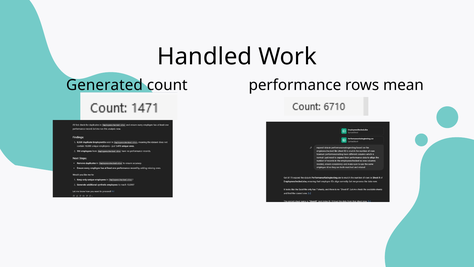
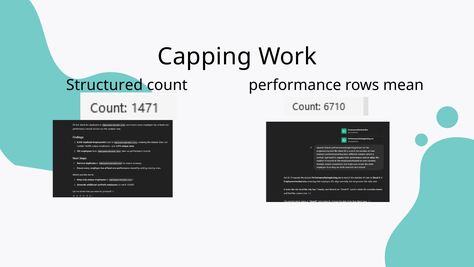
Handled: Handled -> Capping
Generated: Generated -> Structured
